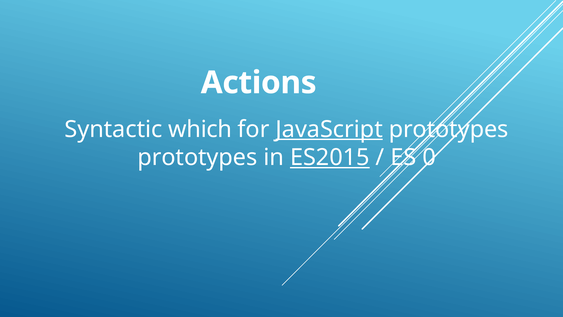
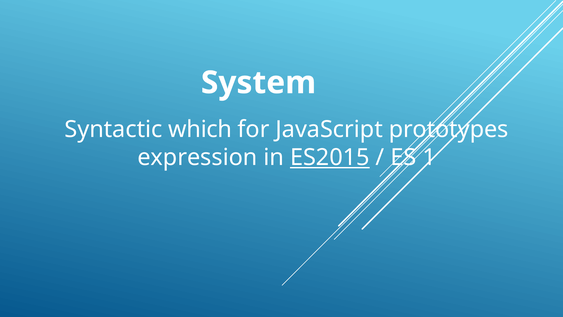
Actions: Actions -> System
JavaScript underline: present -> none
prototypes at (197, 157): prototypes -> expression
0: 0 -> 1
